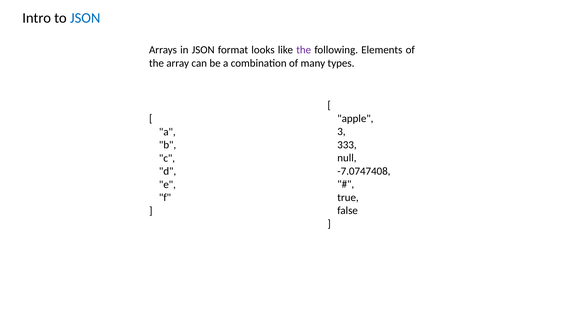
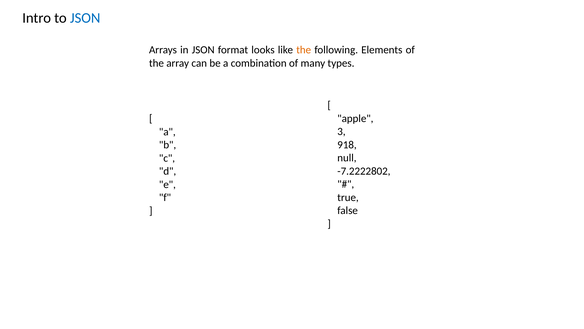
the at (304, 50) colour: purple -> orange
333: 333 -> 918
-7.0747408: -7.0747408 -> -7.2222802
